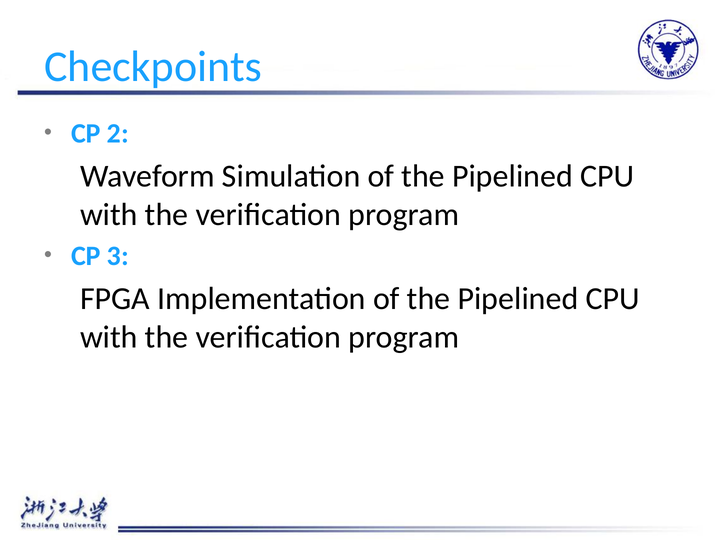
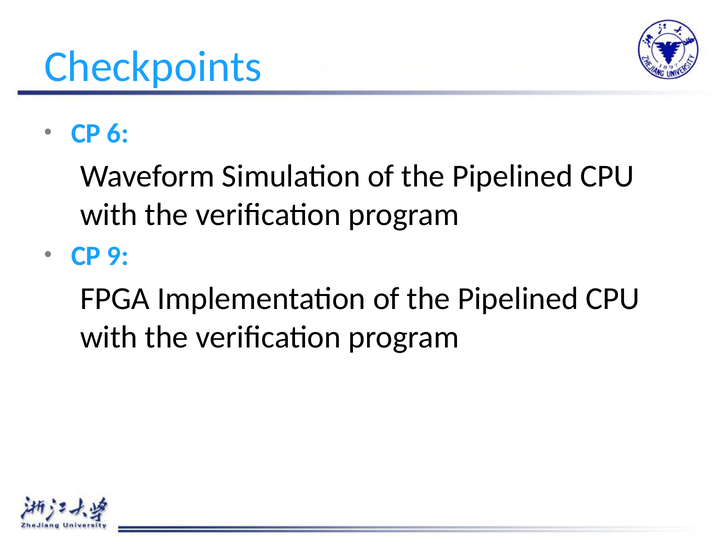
2: 2 -> 6
3: 3 -> 9
